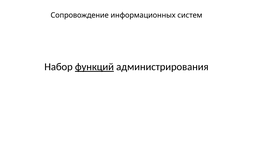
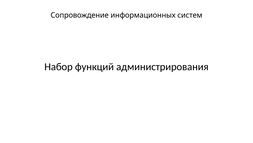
функций underline: present -> none
